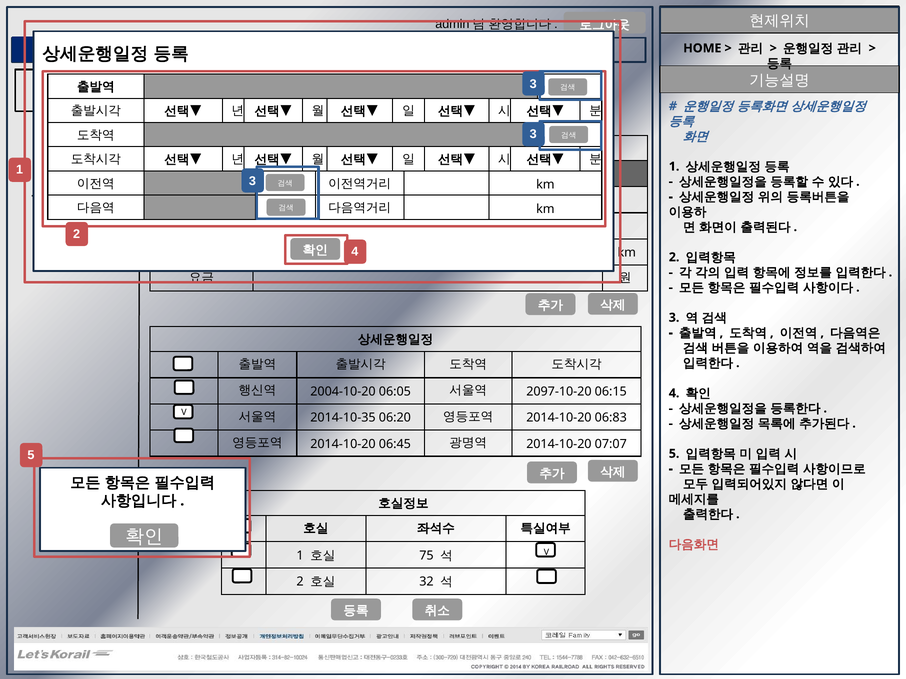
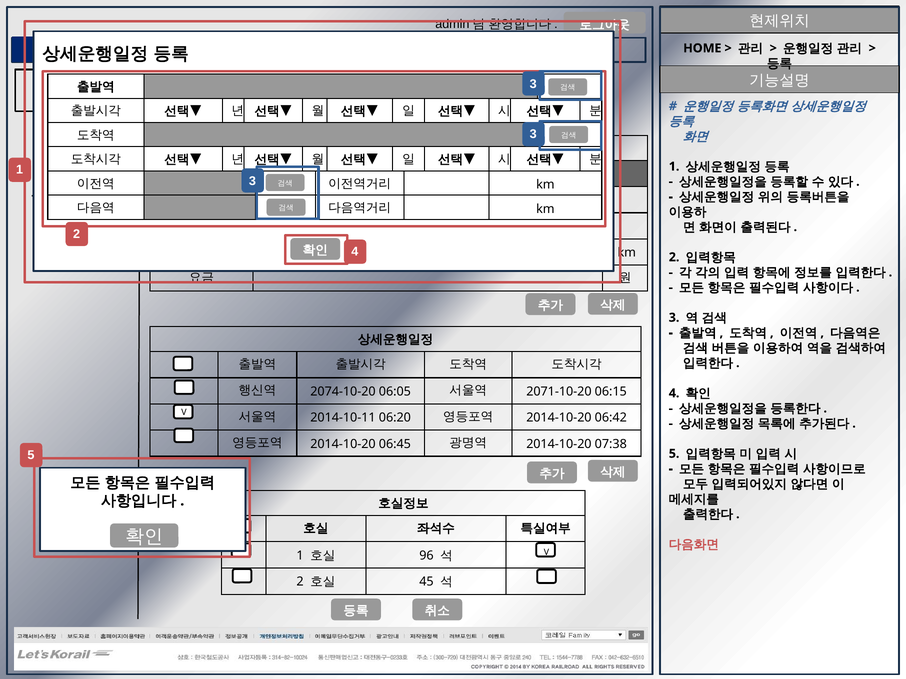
2004-10-20: 2004-10-20 -> 2074-10-20
2097-10-20: 2097-10-20 -> 2071-10-20
2014-10-35: 2014-10-35 -> 2014-10-11
06:83: 06:83 -> 06:42
07:07: 07:07 -> 07:38
75: 75 -> 96
32: 32 -> 45
